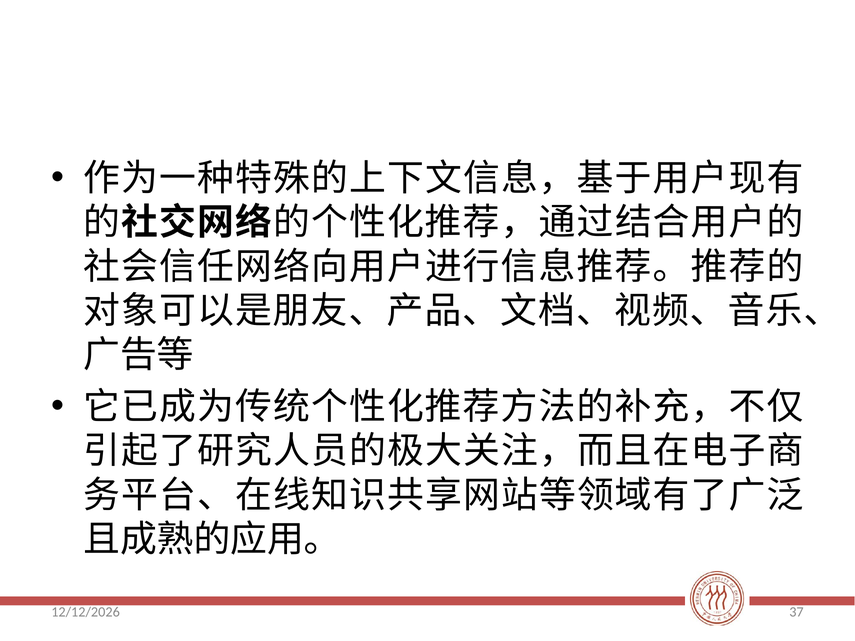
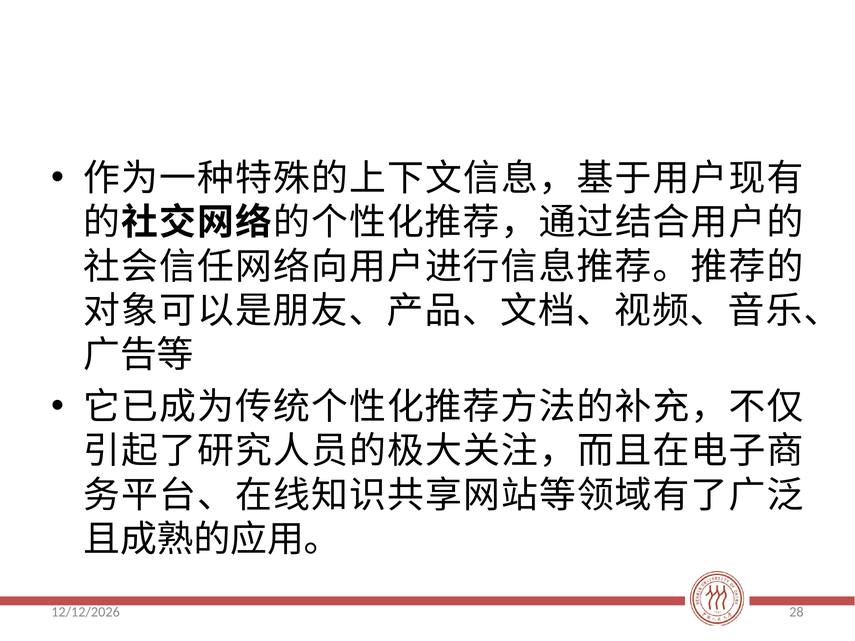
37: 37 -> 28
